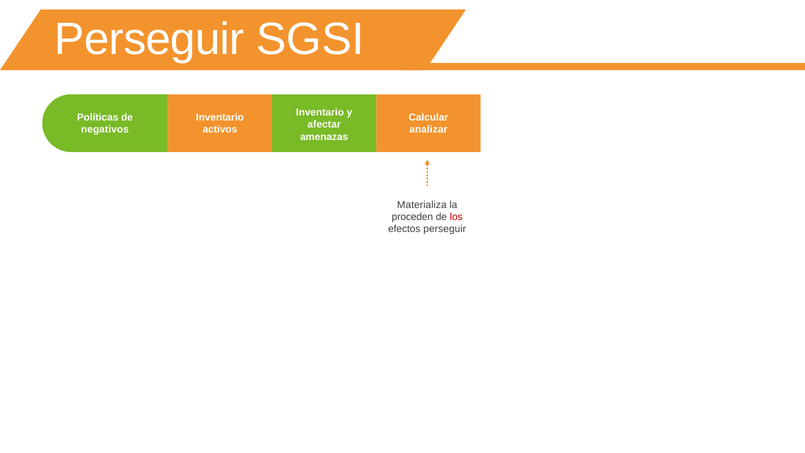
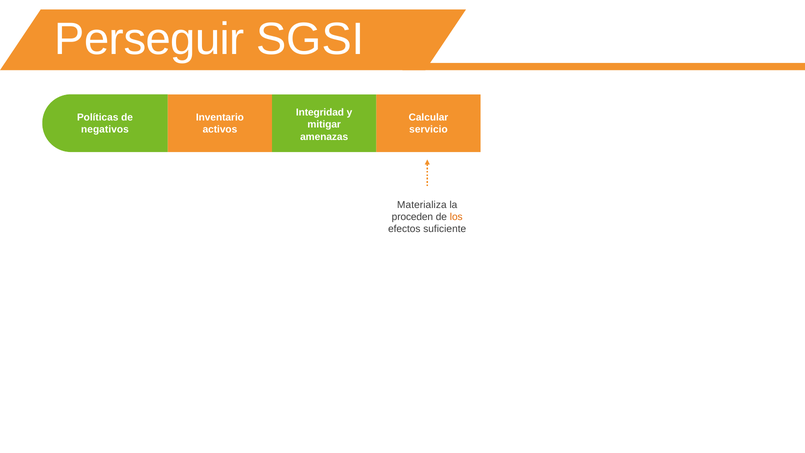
Inventario at (320, 113): Inventario -> Integridad
afectar: afectar -> mitigar
analizar: analizar -> servicio
los colour: red -> orange
efectos perseguir: perseguir -> suficiente
